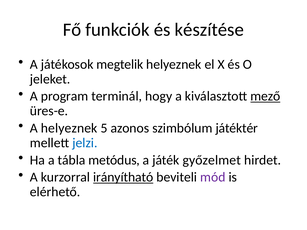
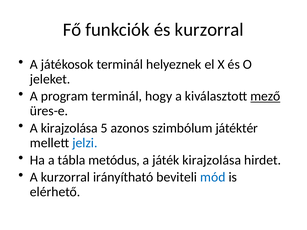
és készítése: készítése -> kurzorral
játékosok megtelik: megtelik -> terminál
A helyeznek: helyeznek -> kirajzolása
játék győzelmet: győzelmet -> kirajzolása
irányítható underline: present -> none
mód colour: purple -> blue
